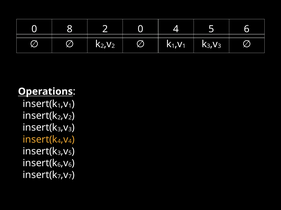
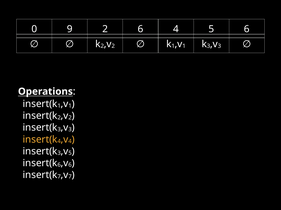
8: 8 -> 9
2 0: 0 -> 6
